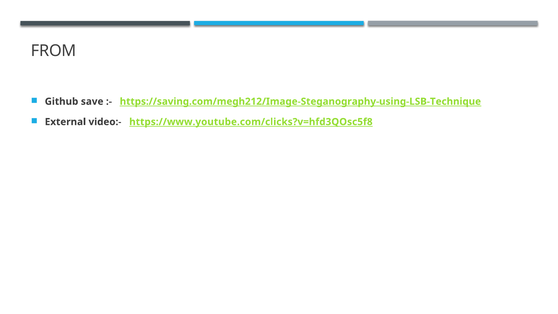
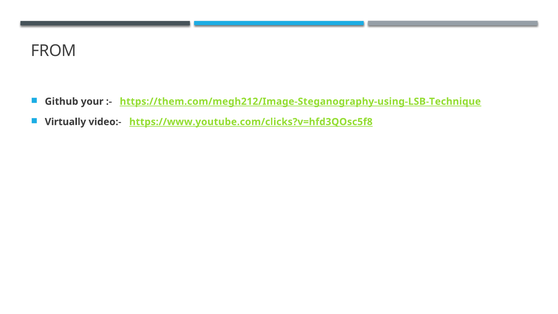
save: save -> your
https://saving.com/megh212/Image-Steganography-using-LSB-Technique: https://saving.com/megh212/Image-Steganography-using-LSB-Technique -> https://them.com/megh212/Image-Steganography-using-LSB-Technique
External: External -> Virtually
